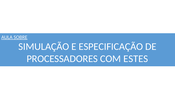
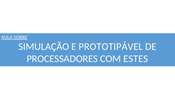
ESPECIFICAÇÃO: ESPECIFICAÇÃO -> PROTOTIPÁVEL
